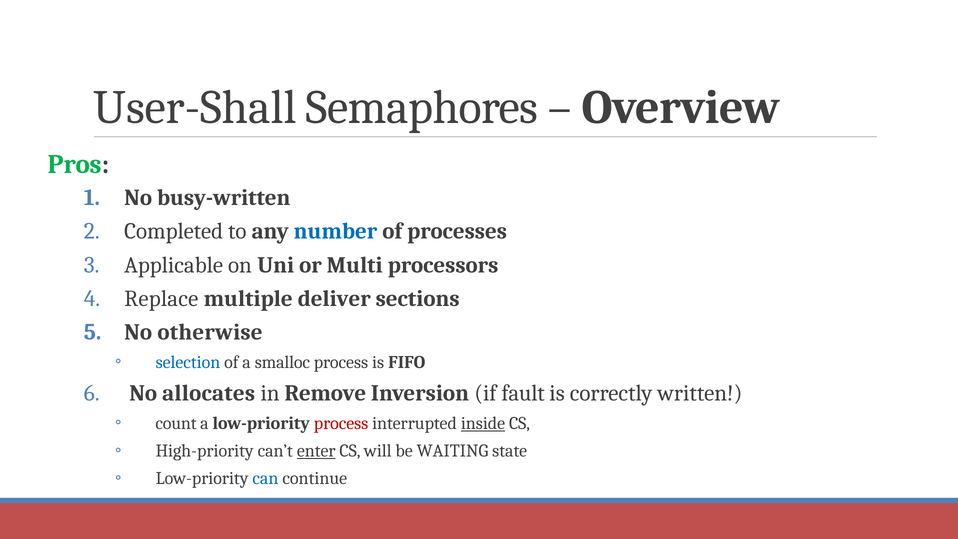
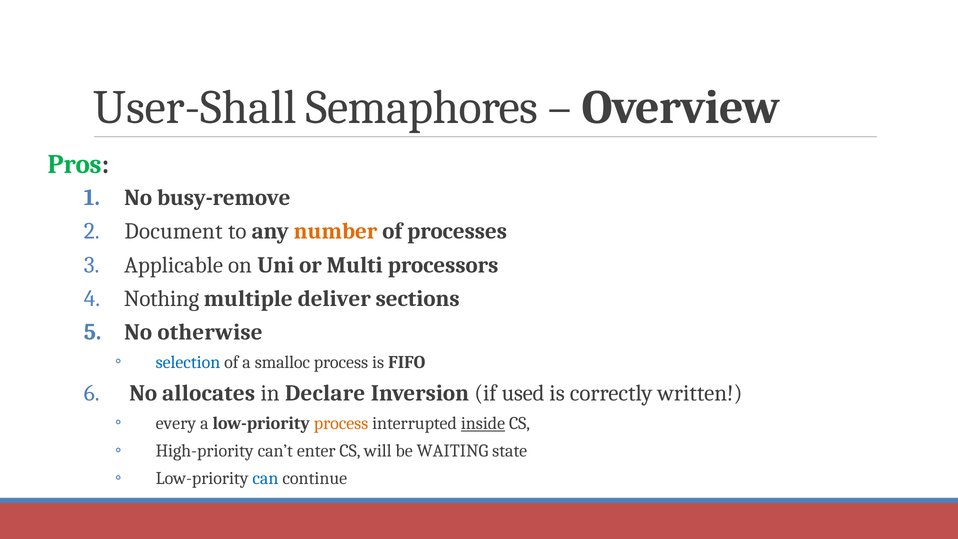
busy-written: busy-written -> busy-remove
Completed: Completed -> Document
number colour: blue -> orange
Replace: Replace -> Nothing
Remove: Remove -> Declare
fault: fault -> used
count: count -> every
process at (341, 423) colour: red -> orange
enter underline: present -> none
